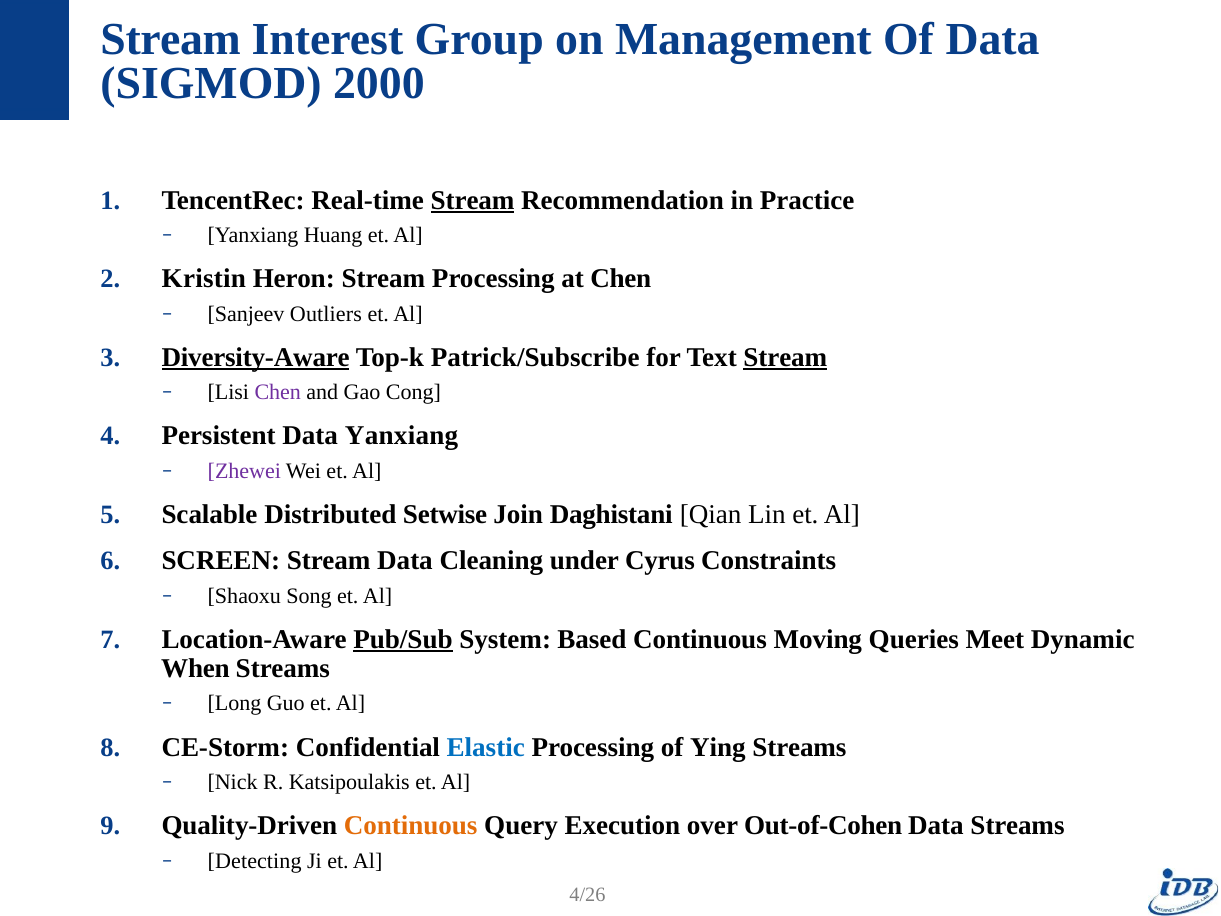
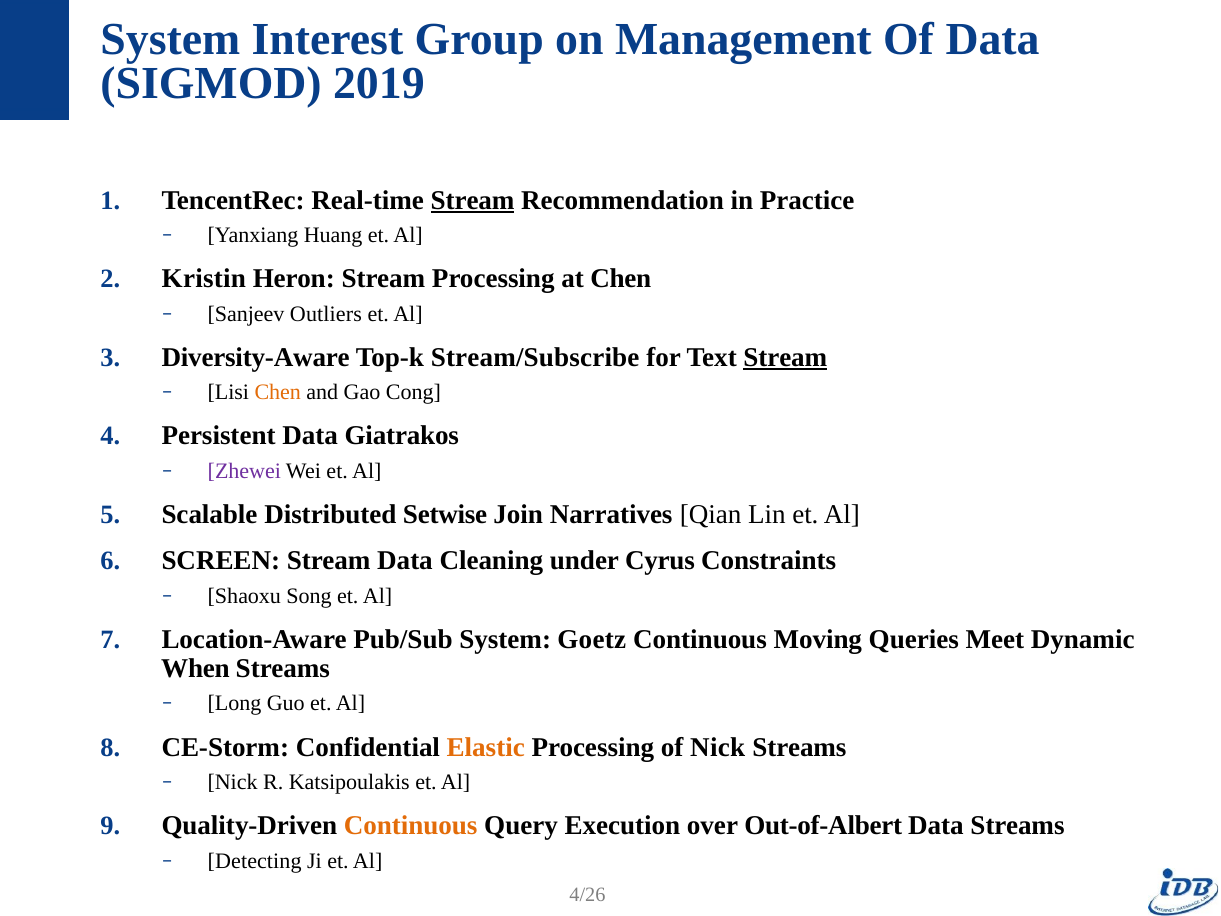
Stream at (171, 39): Stream -> System
2000: 2000 -> 2019
Diversity-Aware underline: present -> none
Patrick/Subscribe: Patrick/Subscribe -> Stream/Subscribe
Chen at (278, 392) colour: purple -> orange
Data Yanxiang: Yanxiang -> Giatrakos
Daghistani: Daghistani -> Narratives
Pub/Sub underline: present -> none
Based: Based -> Goetz
Elastic colour: blue -> orange
of Ying: Ying -> Nick
Out-of-Cohen: Out-of-Cohen -> Out-of-Albert
